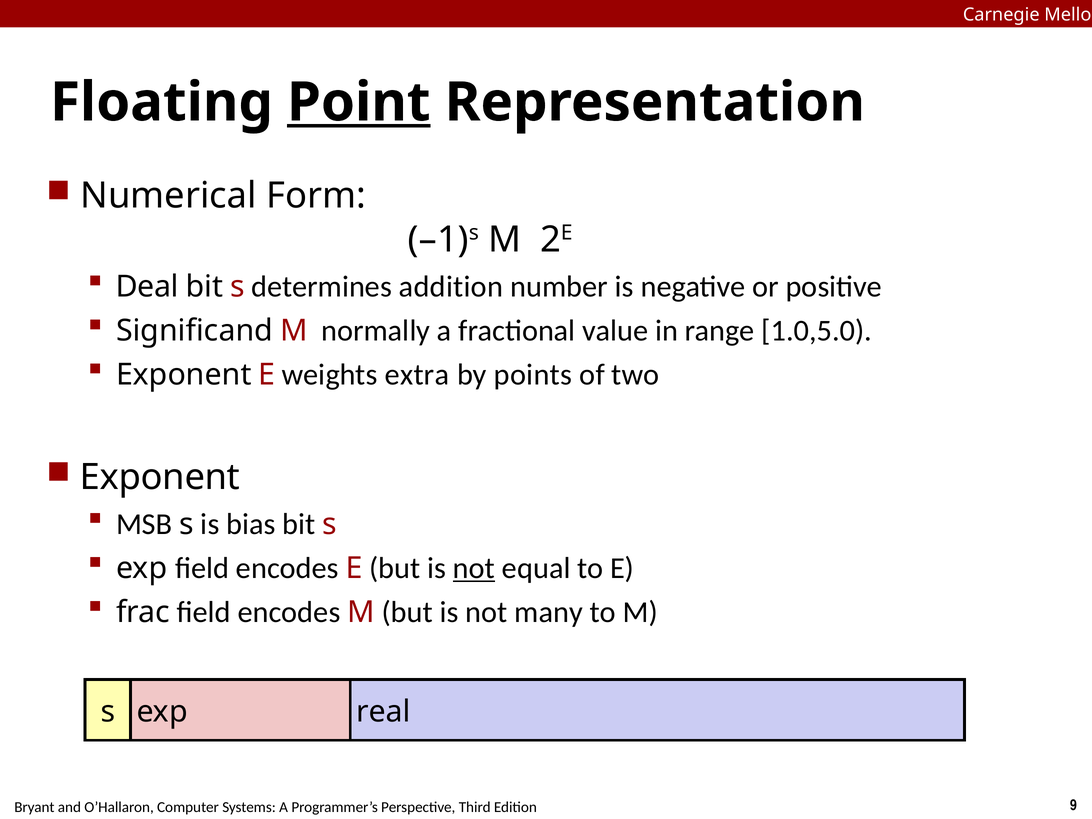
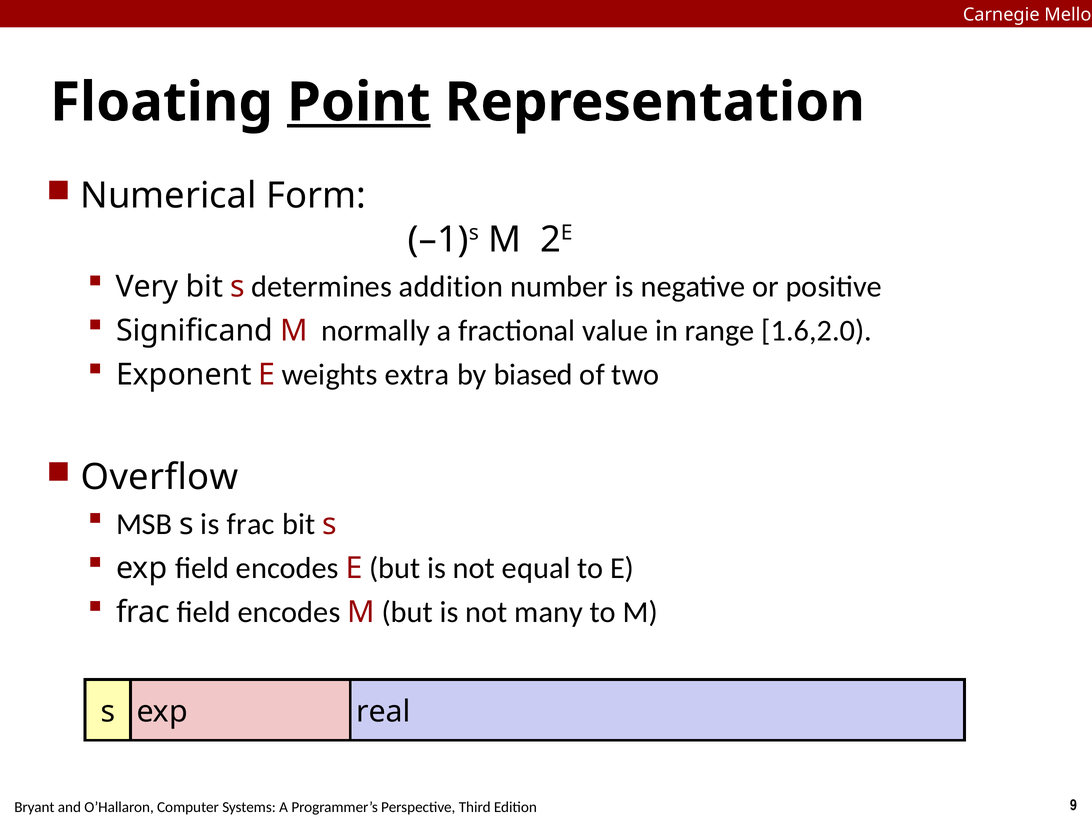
Deal: Deal -> Very
1.0,5.0: 1.0,5.0 -> 1.6,2.0
points: points -> biased
Exponent at (160, 477): Exponent -> Overflow
is bias: bias -> frac
not at (474, 568) underline: present -> none
